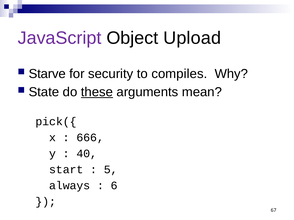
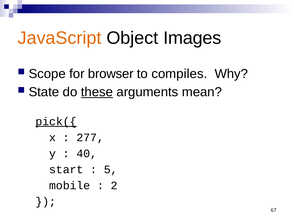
JavaScript colour: purple -> orange
Upload: Upload -> Images
Starve: Starve -> Scope
security: security -> browser
pick({ underline: none -> present
666: 666 -> 277
always: always -> mobile
6: 6 -> 2
